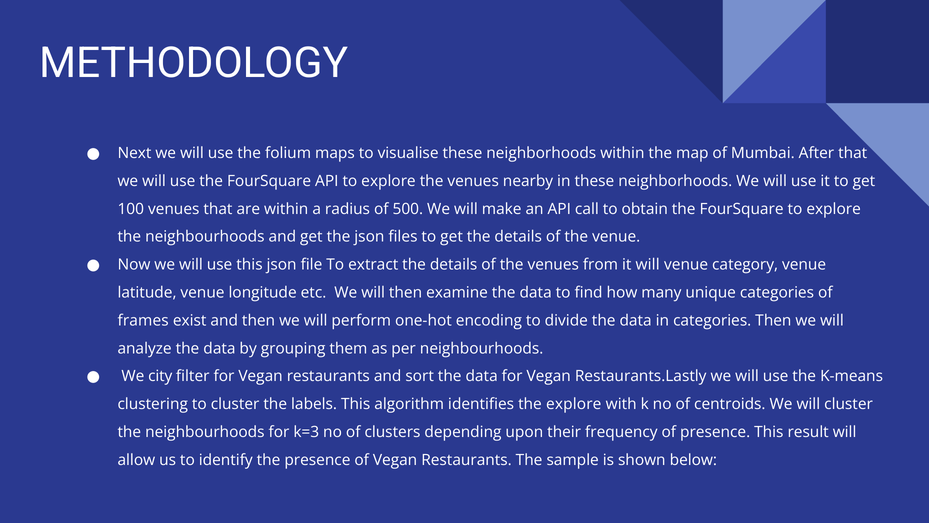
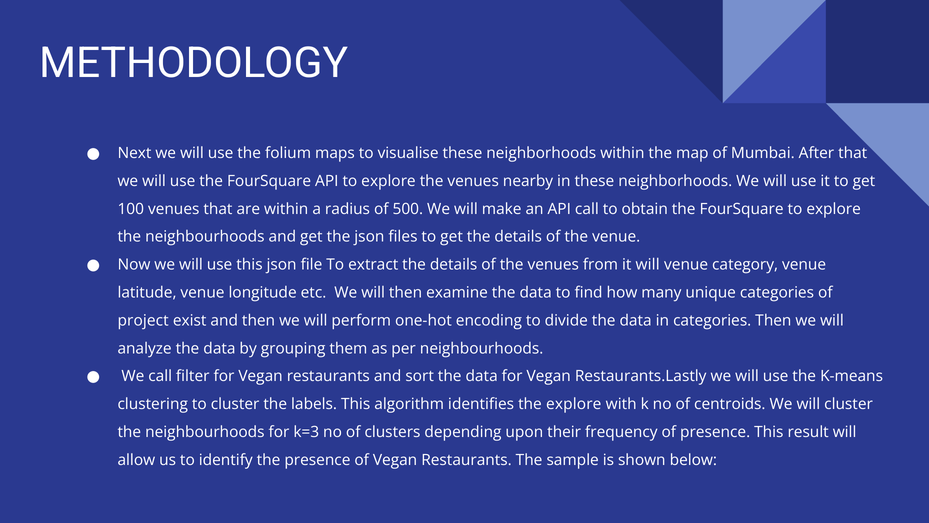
frames: frames -> project
We city: city -> call
